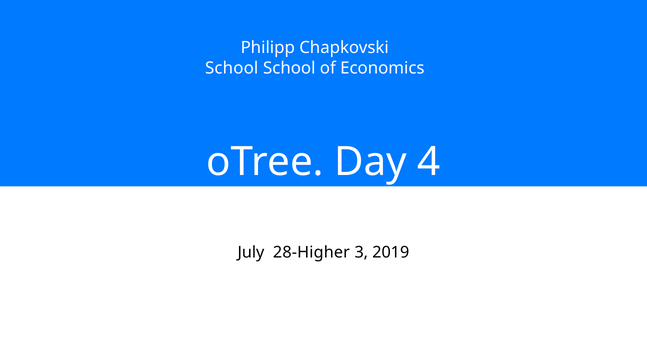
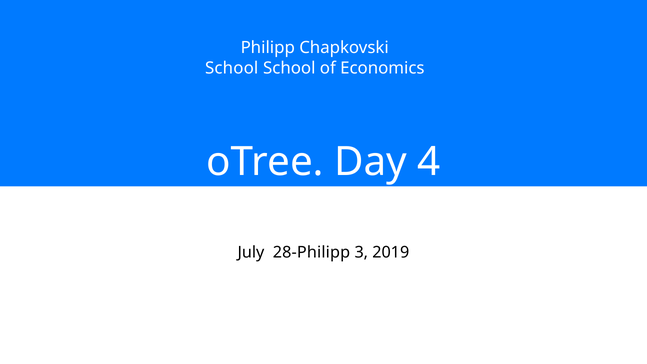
28-Higher: 28-Higher -> 28-Philipp
